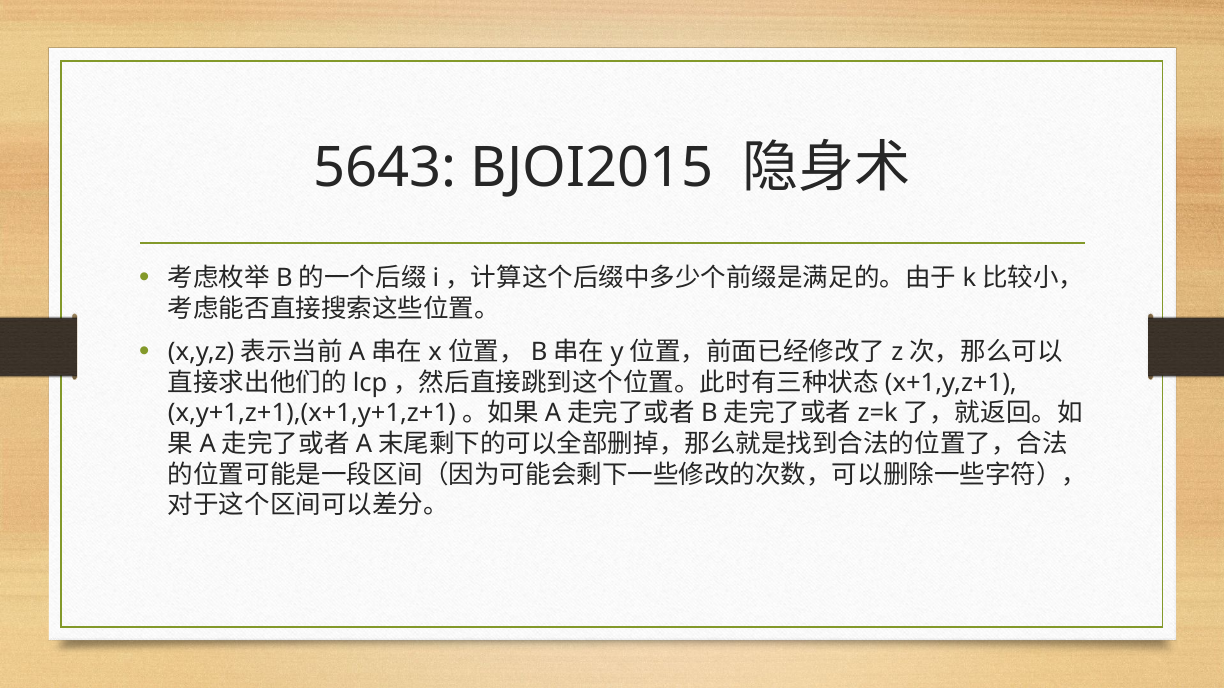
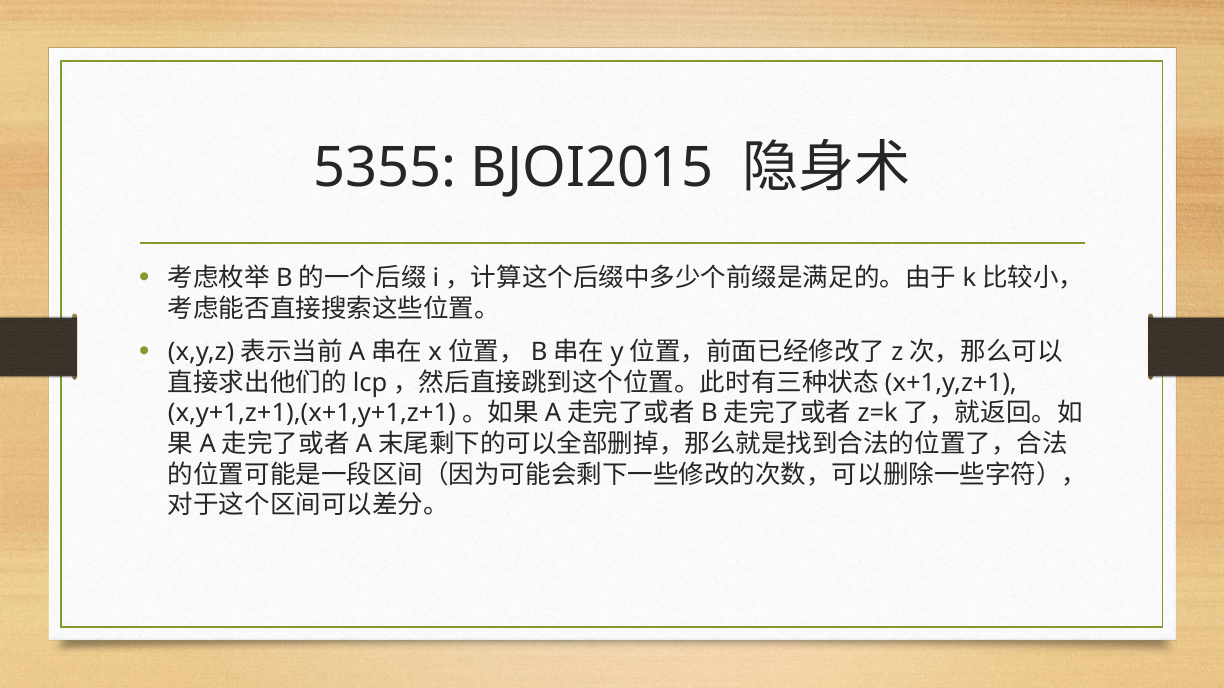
5643: 5643 -> 5355
